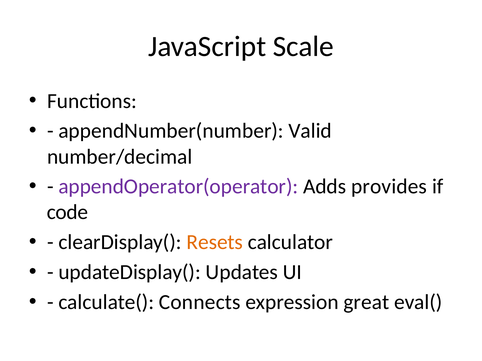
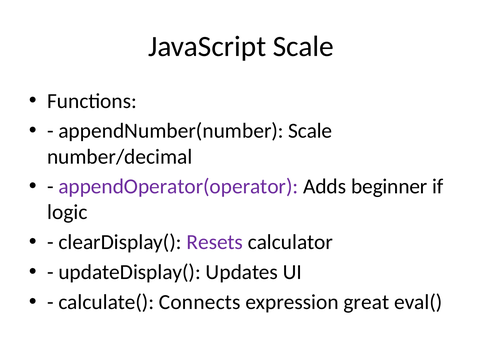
appendNumber(number Valid: Valid -> Scale
provides: provides -> beginner
code: code -> logic
Resets colour: orange -> purple
